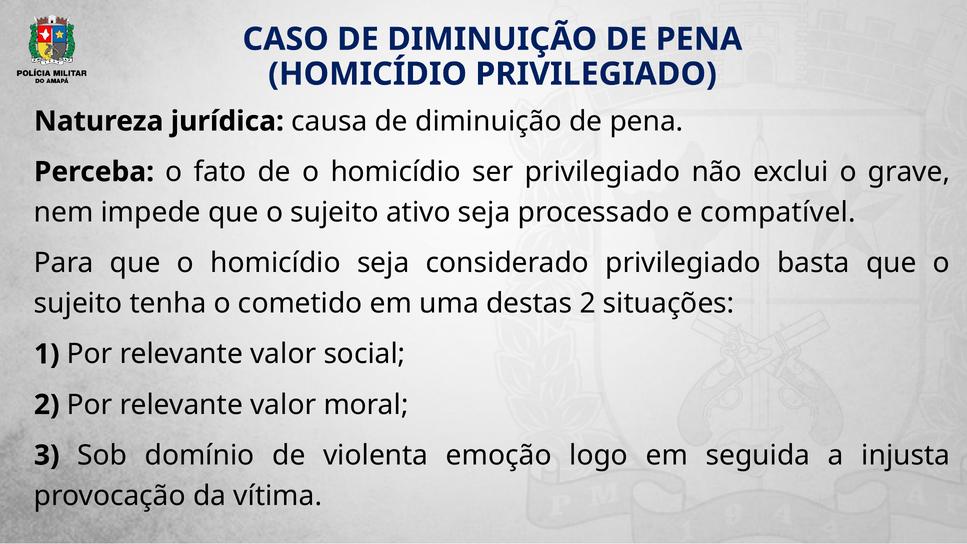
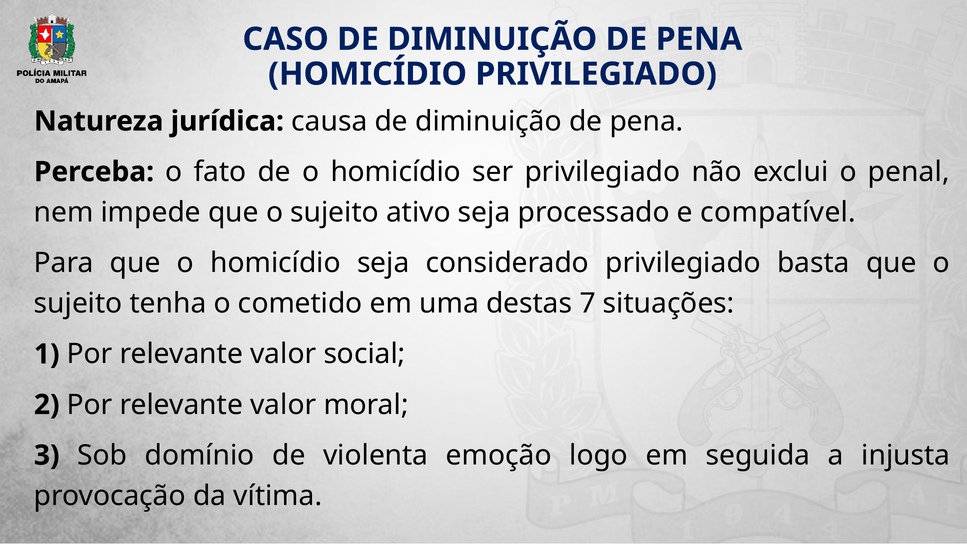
grave: grave -> penal
destas 2: 2 -> 7
